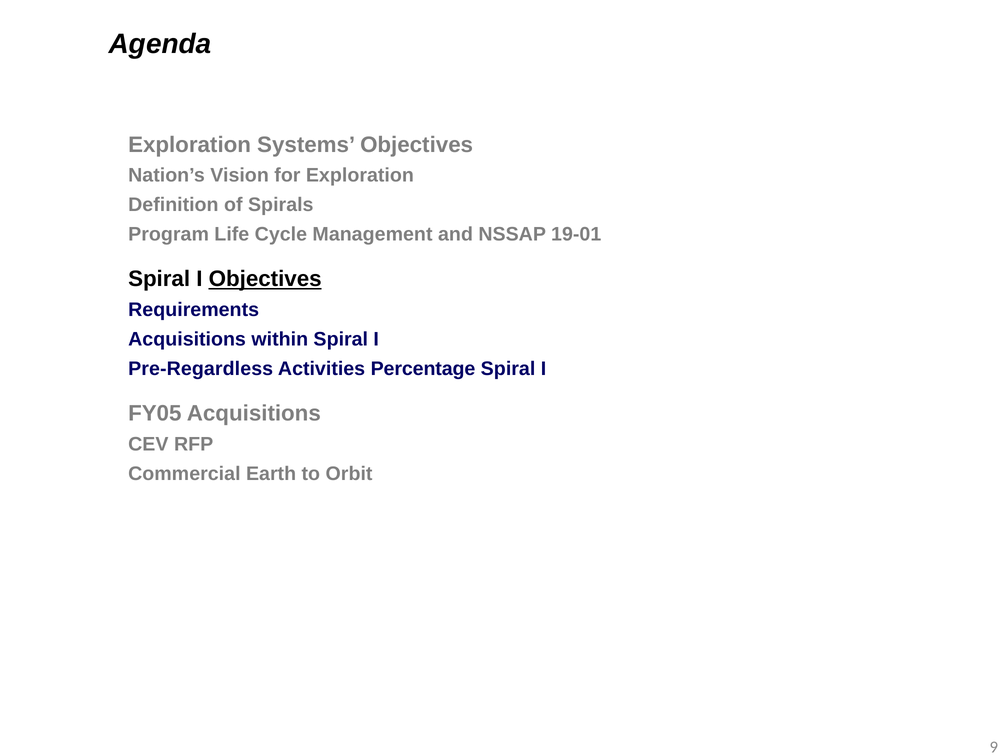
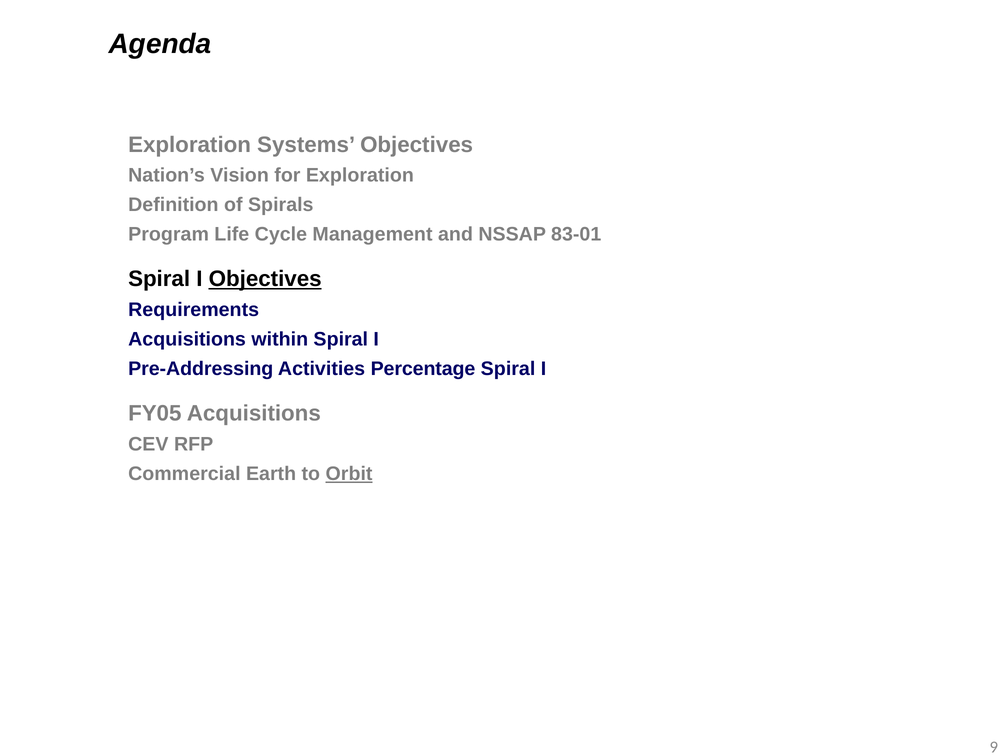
19-01: 19-01 -> 83-01
Pre-Regardless: Pre-Regardless -> Pre-Addressing
Orbit underline: none -> present
